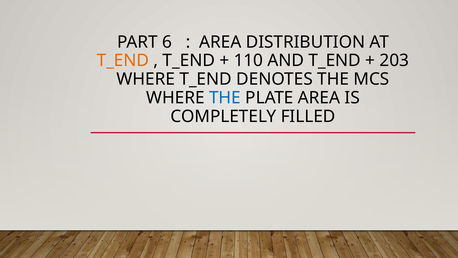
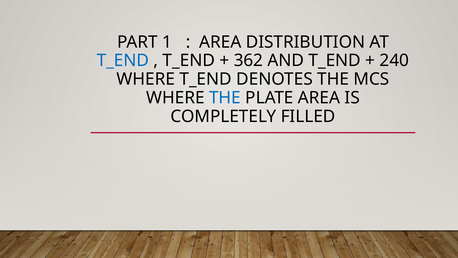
6: 6 -> 1
T_END at (123, 61) colour: orange -> blue
110: 110 -> 362
203: 203 -> 240
